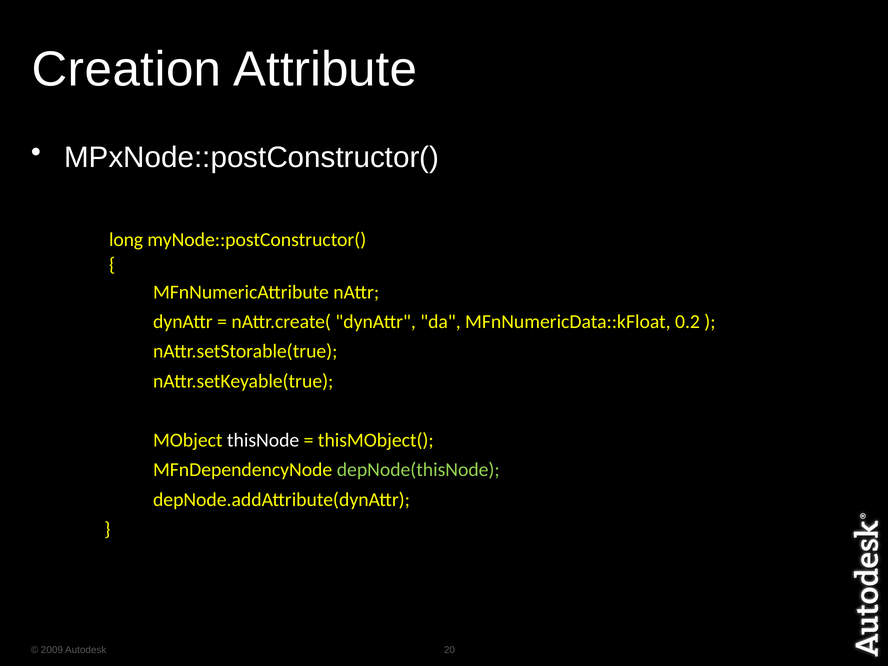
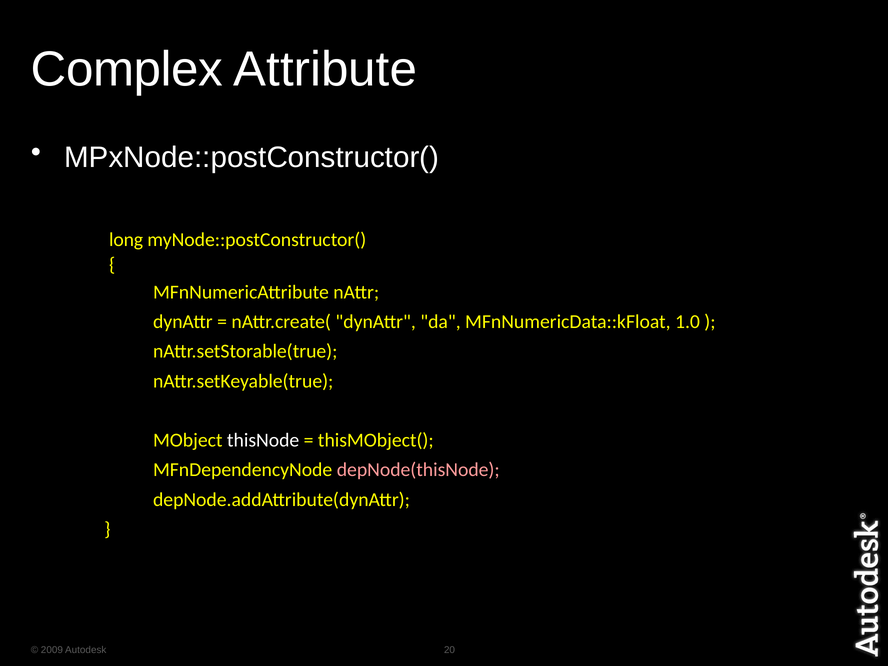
Creation: Creation -> Complex
0.2: 0.2 -> 1.0
depNode(thisNode colour: light green -> pink
